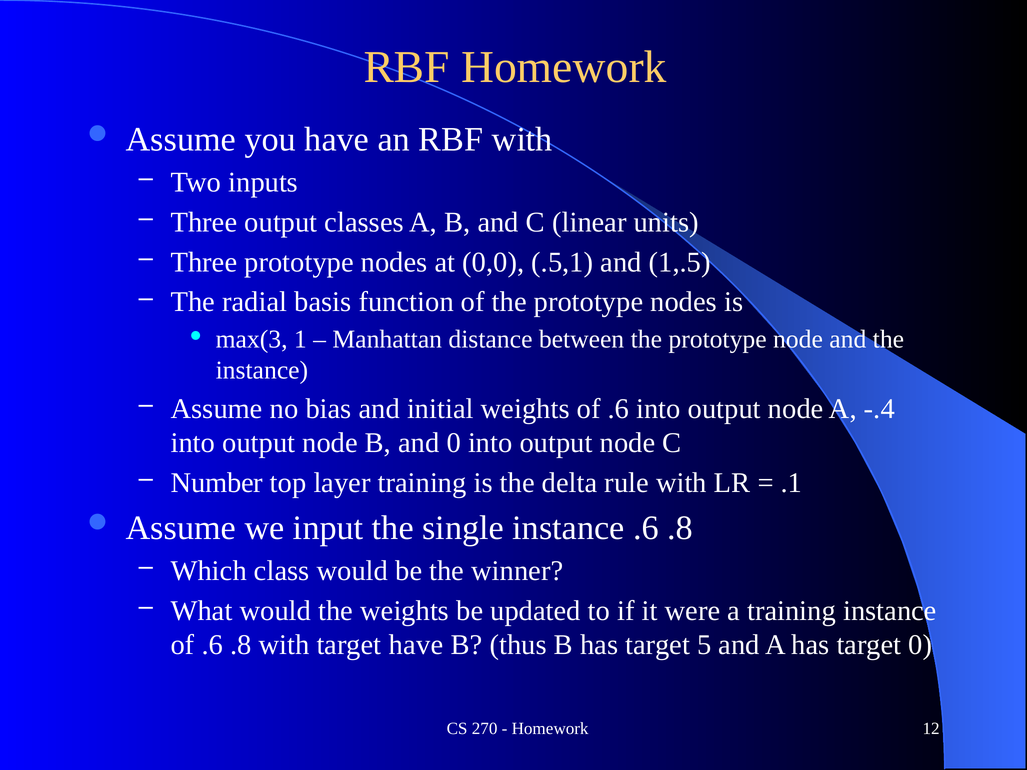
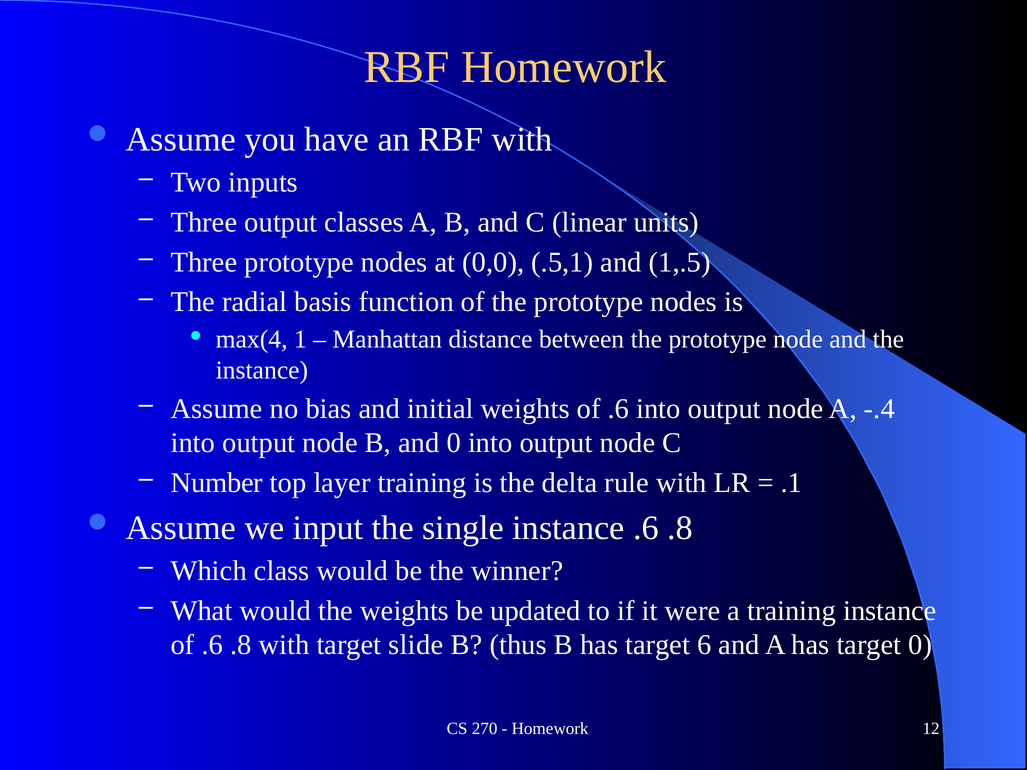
max(3: max(3 -> max(4
target have: have -> slide
5: 5 -> 6
